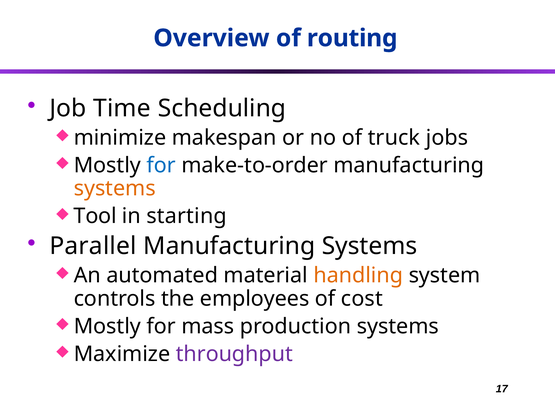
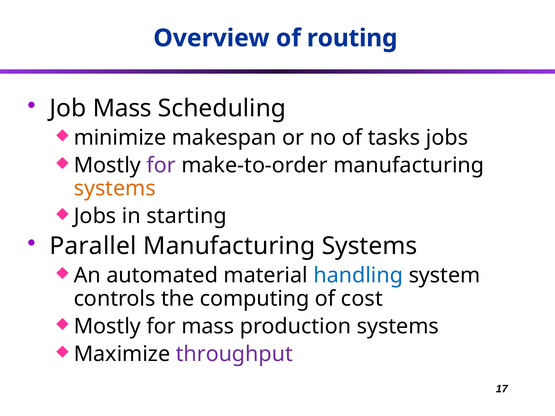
Job Time: Time -> Mass
truck: truck -> tasks
for at (161, 165) colour: blue -> purple
Tool at (95, 216): Tool -> Jobs
handling colour: orange -> blue
employees: employees -> computing
